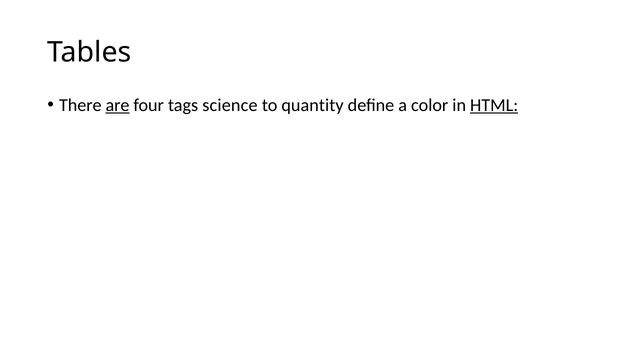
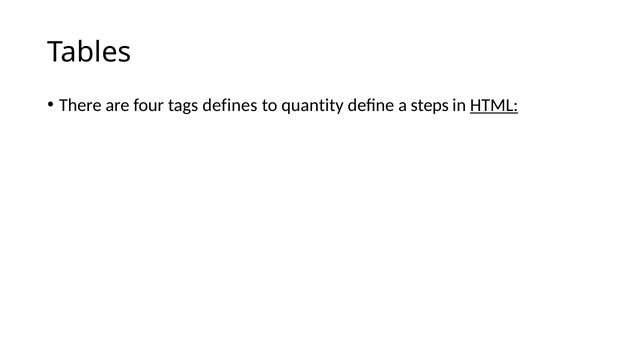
are underline: present -> none
science: science -> defines
color: color -> steps
